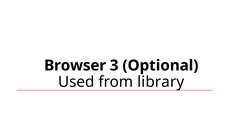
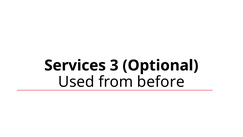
Browser: Browser -> Services
library: library -> before
